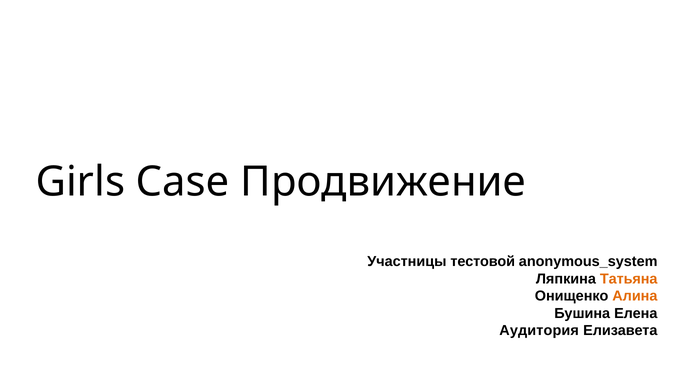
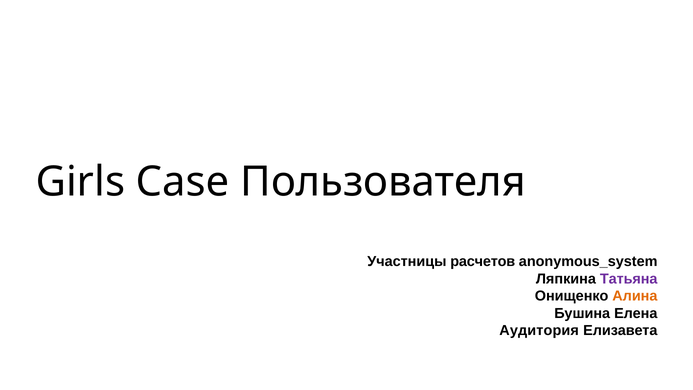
Продвижение: Продвижение -> Пользователя
тестовой: тестовой -> расчетов
Татьяна colour: orange -> purple
